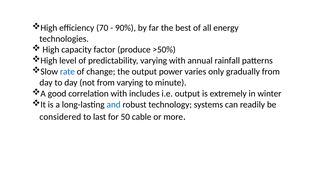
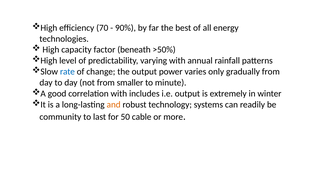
produce: produce -> beneath
from varying: varying -> smaller
and colour: blue -> orange
considered: considered -> community
